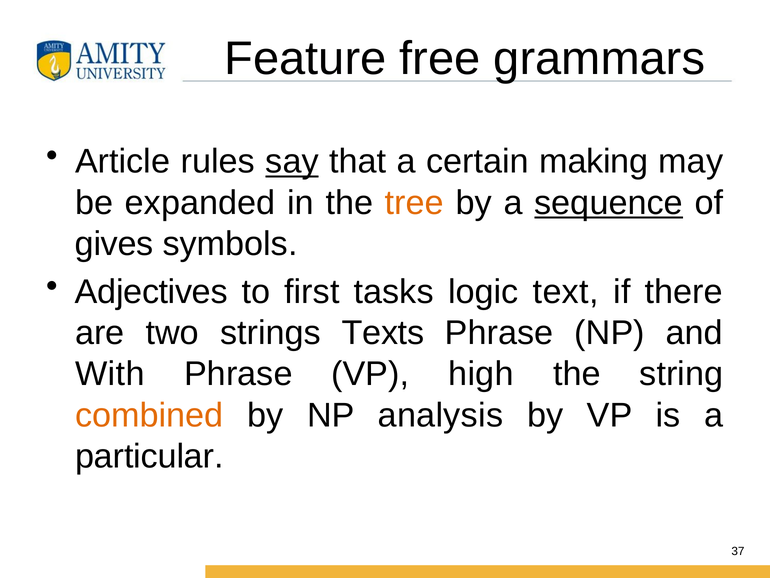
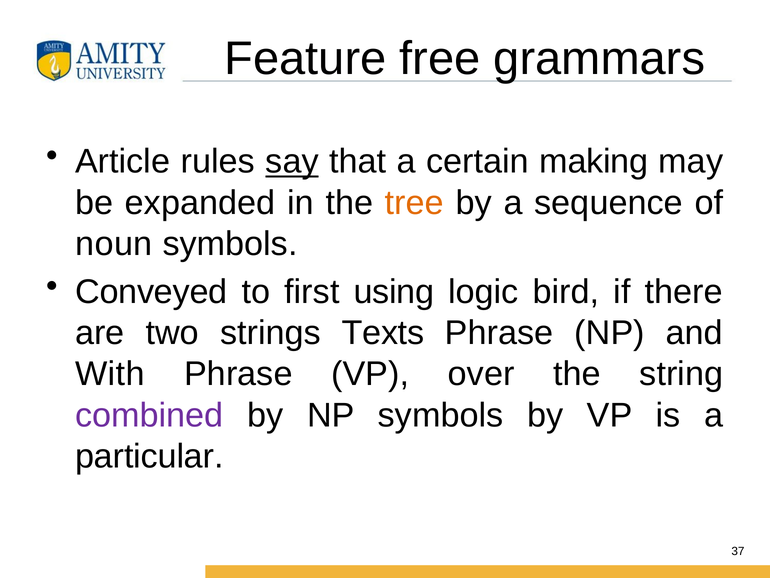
sequence underline: present -> none
gives: gives -> noun
Adjectives: Adjectives -> Conveyed
tasks: tasks -> using
text: text -> bird
high: high -> over
combined colour: orange -> purple
NP analysis: analysis -> symbols
